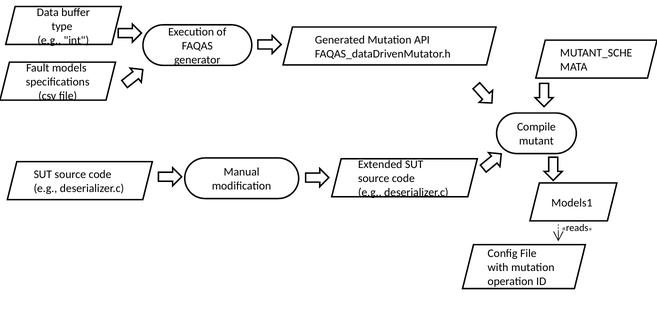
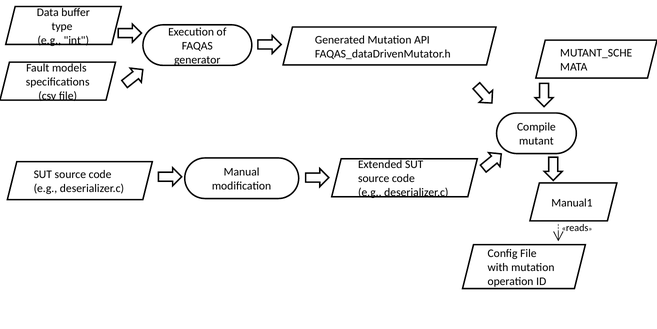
Models1: Models1 -> Manual1
